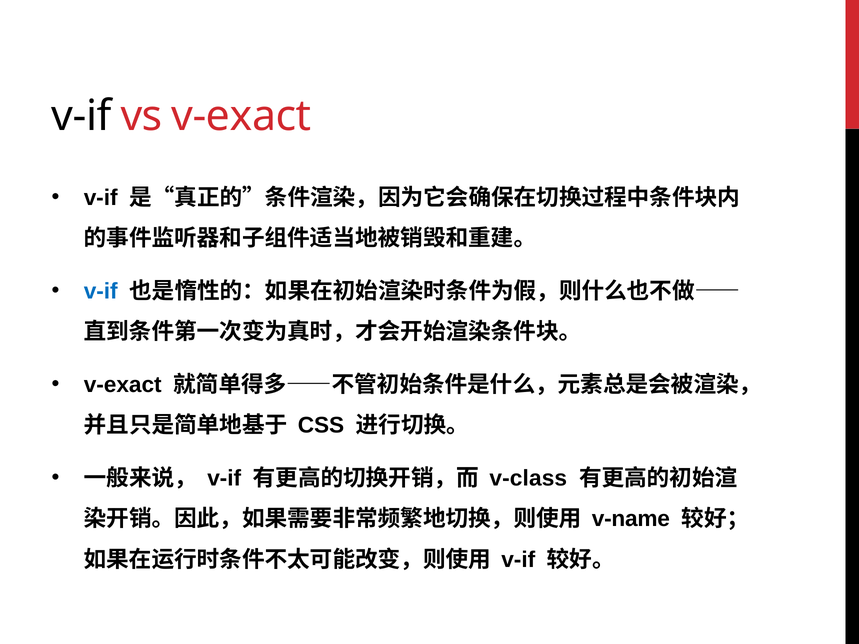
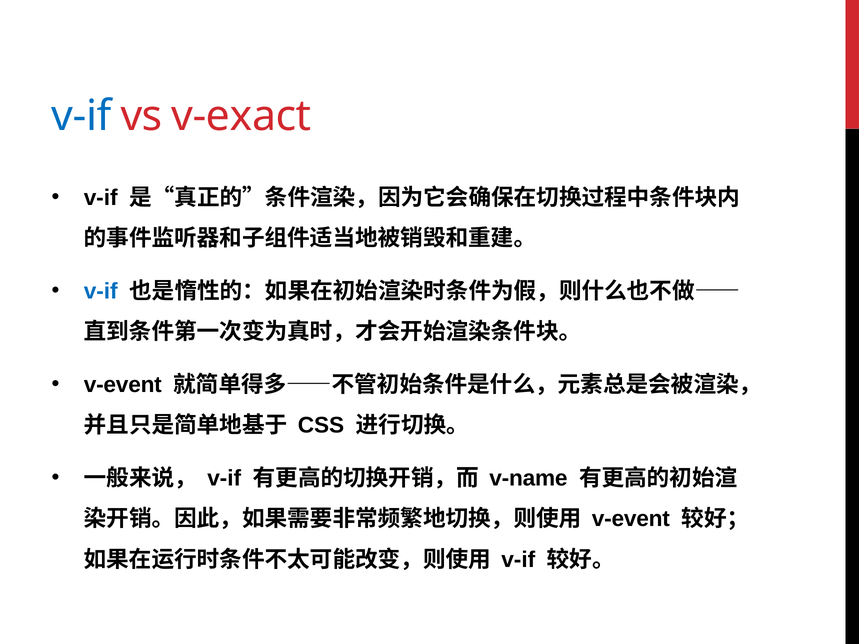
v-if at (81, 116) colour: black -> blue
v-exact at (123, 385): v-exact -> v-event
v-class: v-class -> v-name
v-name at (631, 519): v-name -> v-event
